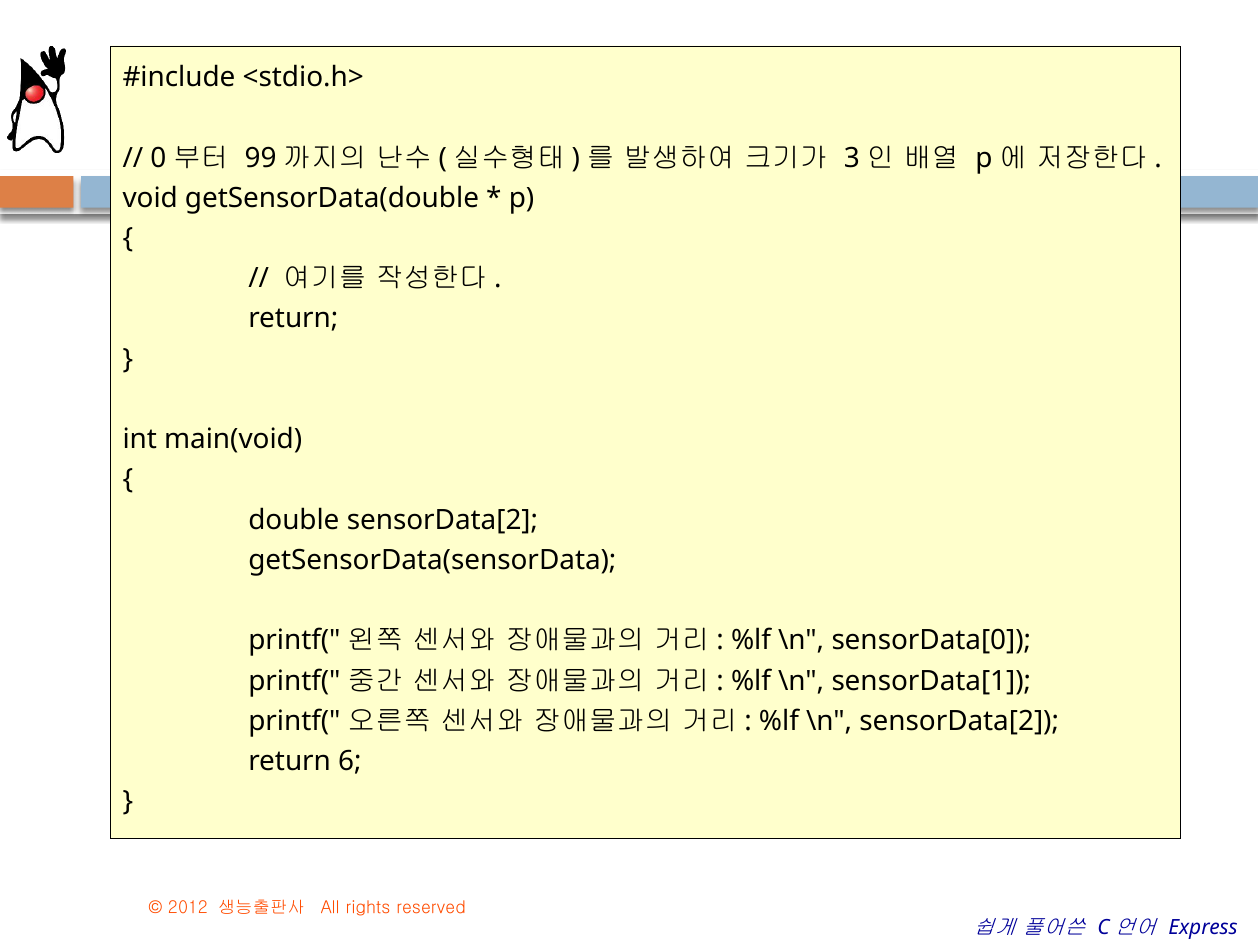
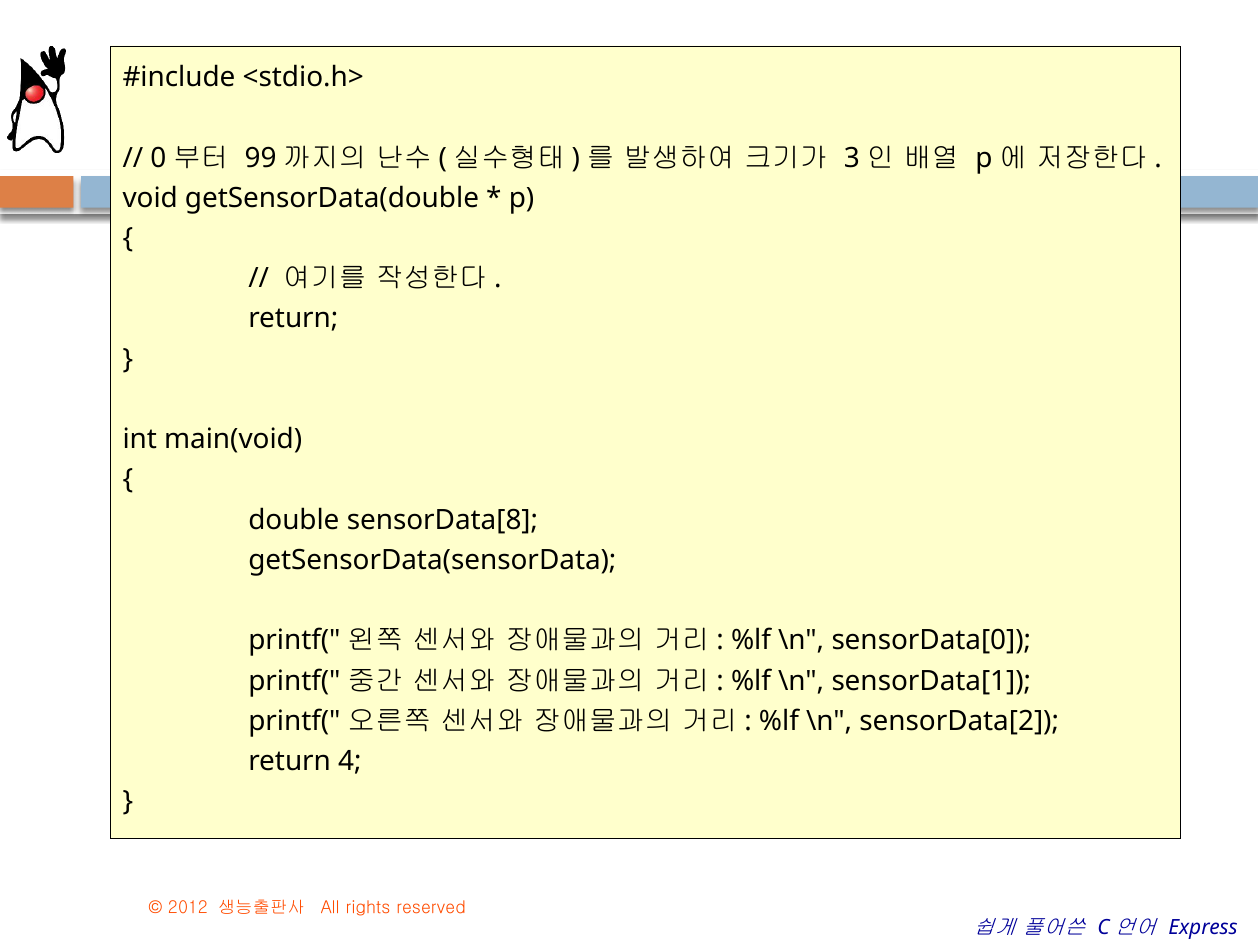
double sensorData[2: sensorData[2 -> sensorData[8
6: 6 -> 4
